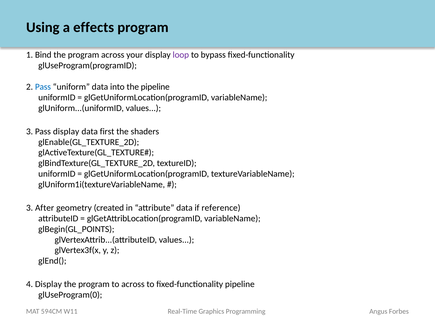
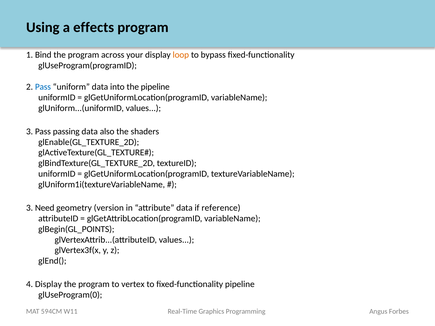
loop colour: purple -> orange
Pass display: display -> passing
first: first -> also
After: After -> Need
created: created -> version
to across: across -> vertex
